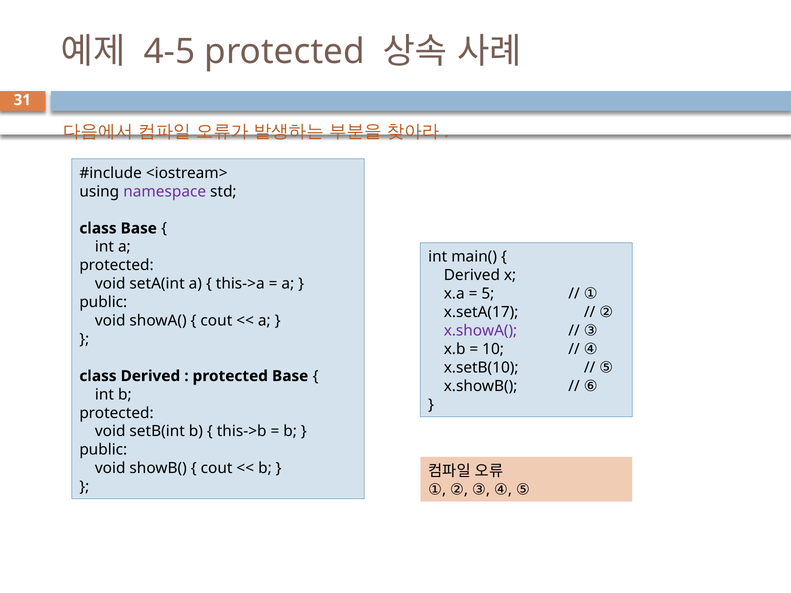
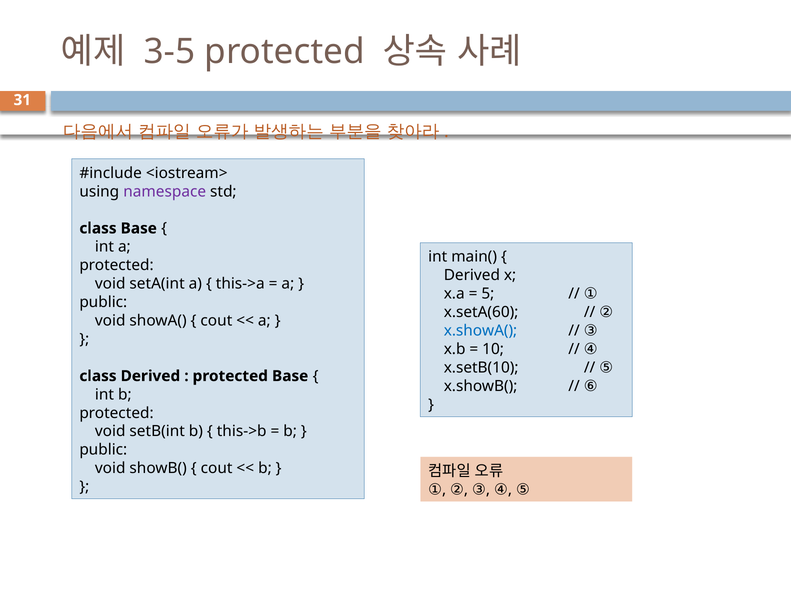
4-5: 4-5 -> 3-5
x.setA(17: x.setA(17 -> x.setA(60
x.showA( colour: purple -> blue
